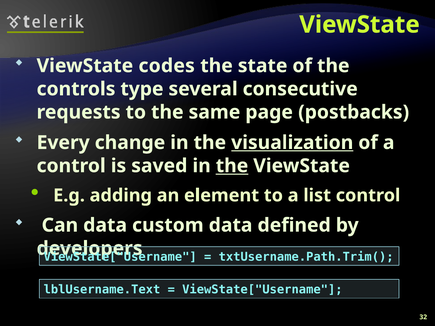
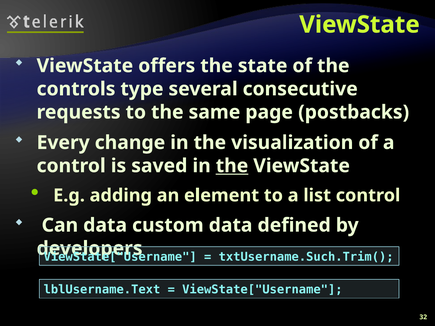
codes: codes -> offers
visualization underline: present -> none
txtUsername.Path.Trim(: txtUsername.Path.Trim( -> txtUsername.Such.Trim(
